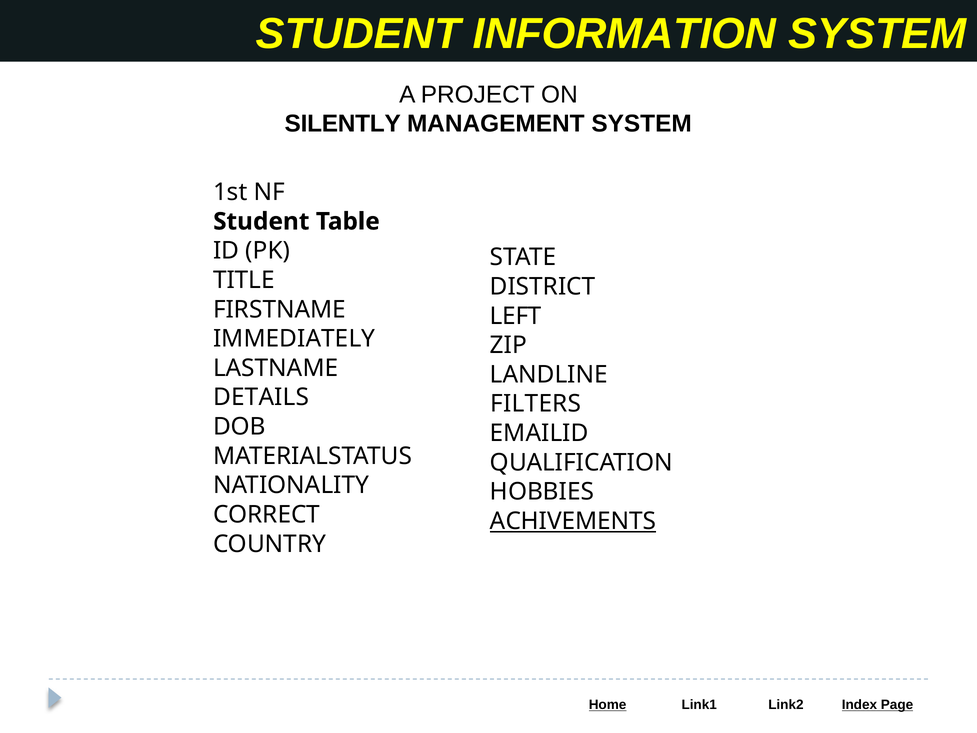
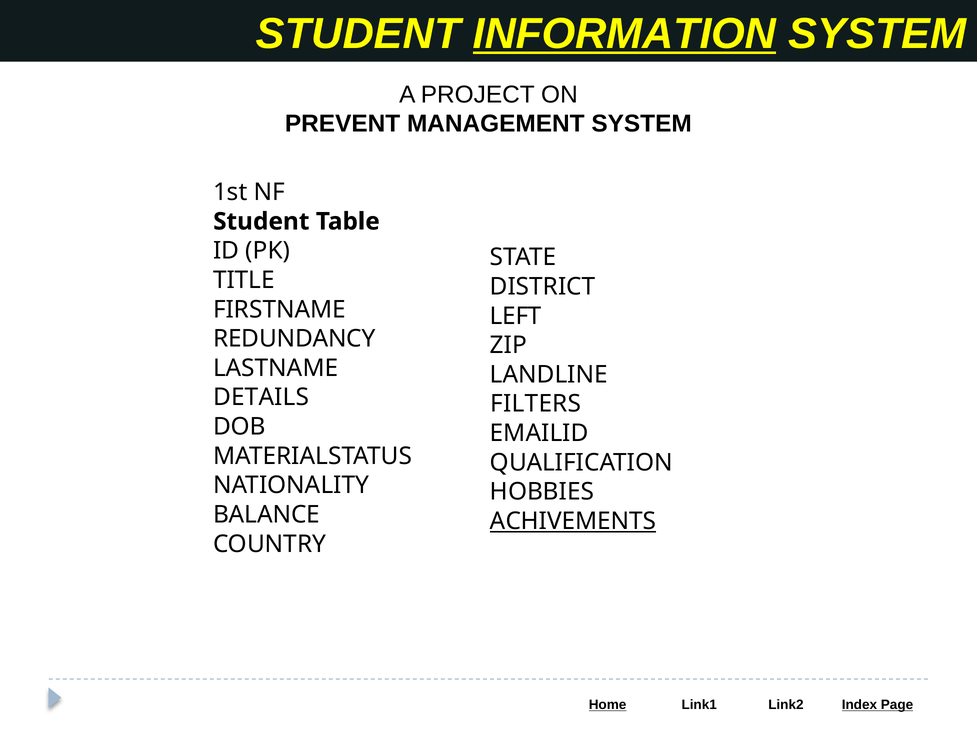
INFORMATION underline: none -> present
SILENTLY: SILENTLY -> PREVENT
IMMEDIATELY: IMMEDIATELY -> REDUNDANCY
CORRECT: CORRECT -> BALANCE
